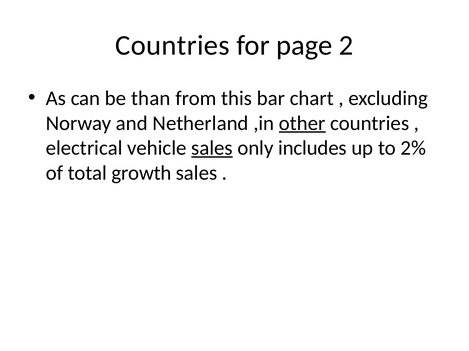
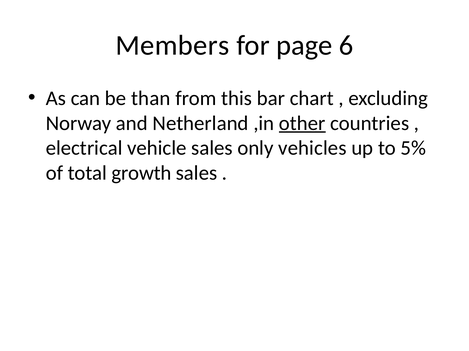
Countries at (172, 45): Countries -> Members
2: 2 -> 6
sales at (212, 148) underline: present -> none
includes: includes -> vehicles
2%: 2% -> 5%
